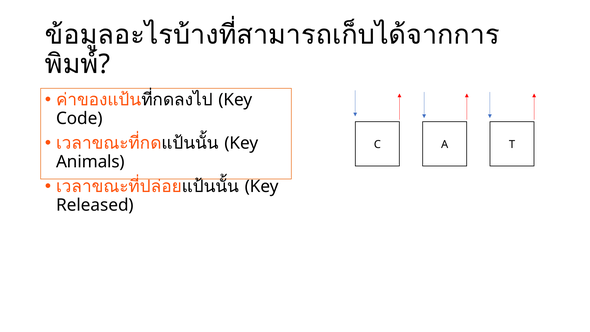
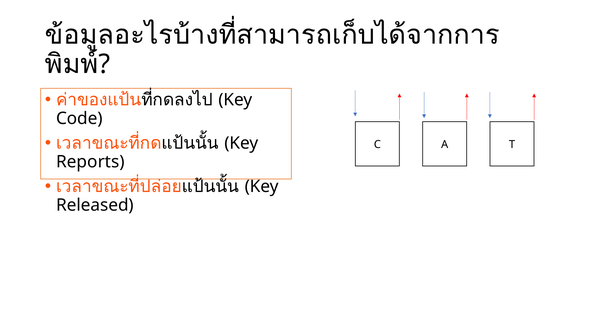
Animals: Animals -> Reports
